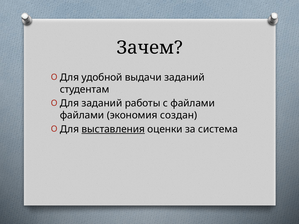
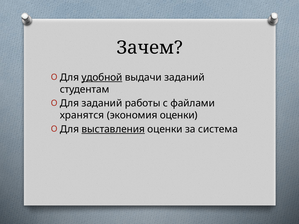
удобной underline: none -> present
файлами at (82, 115): файлами -> хранятся
экономия создан: создан -> оценки
